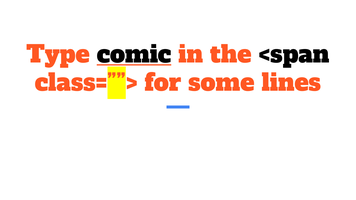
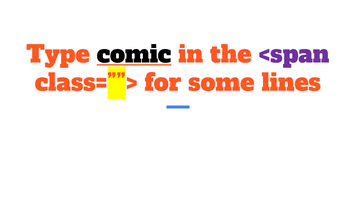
<span colour: black -> purple
